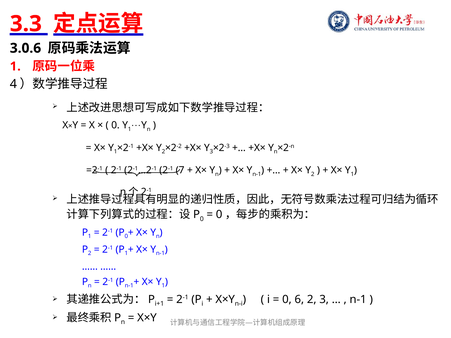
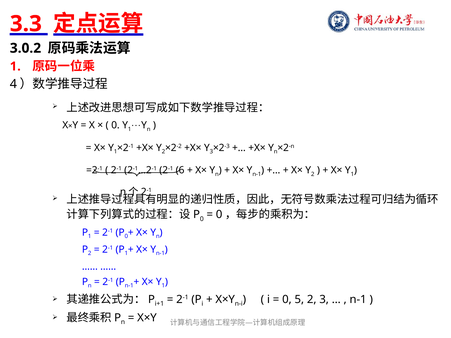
3.0.6: 3.0.6 -> 3.0.2
7: 7 -> 6
6: 6 -> 5
